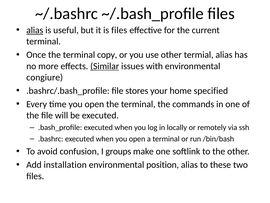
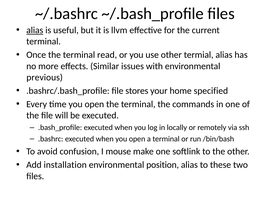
is files: files -> llvm
copy: copy -> read
Similar underline: present -> none
congiure: congiure -> previous
groups: groups -> mouse
